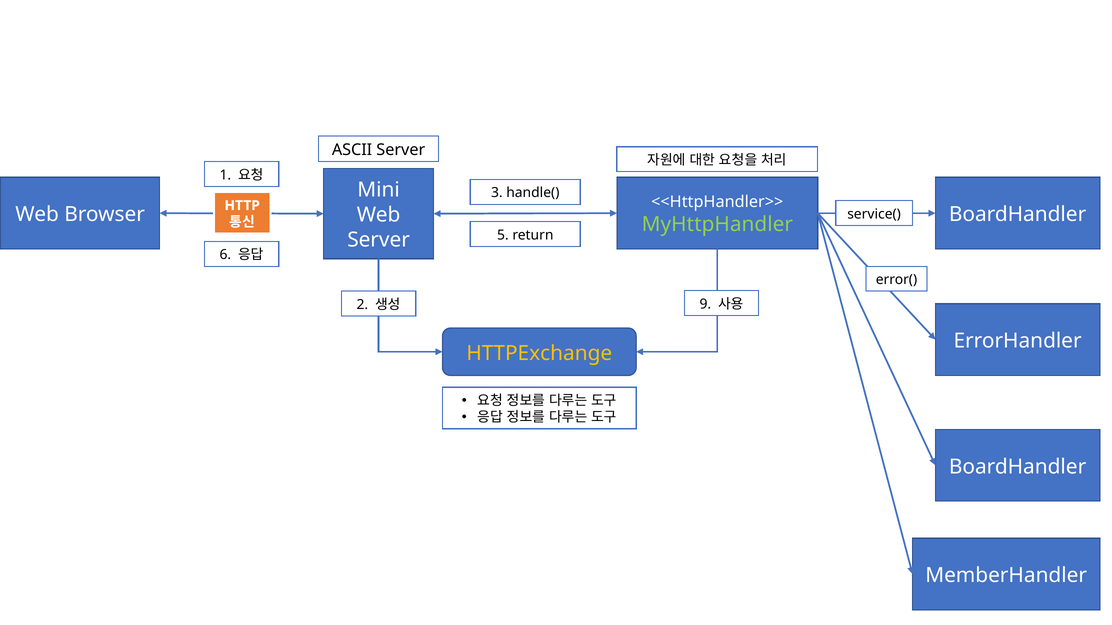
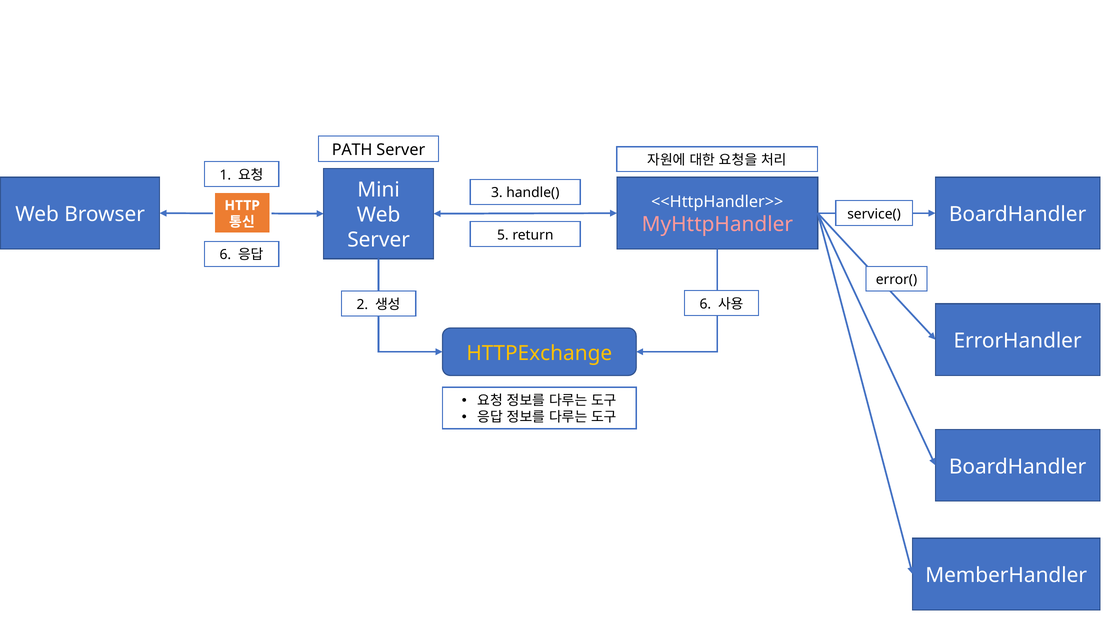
ASCII: ASCII -> PATH
MyHttpHandler colour: light green -> pink
9 at (705, 304): 9 -> 6
